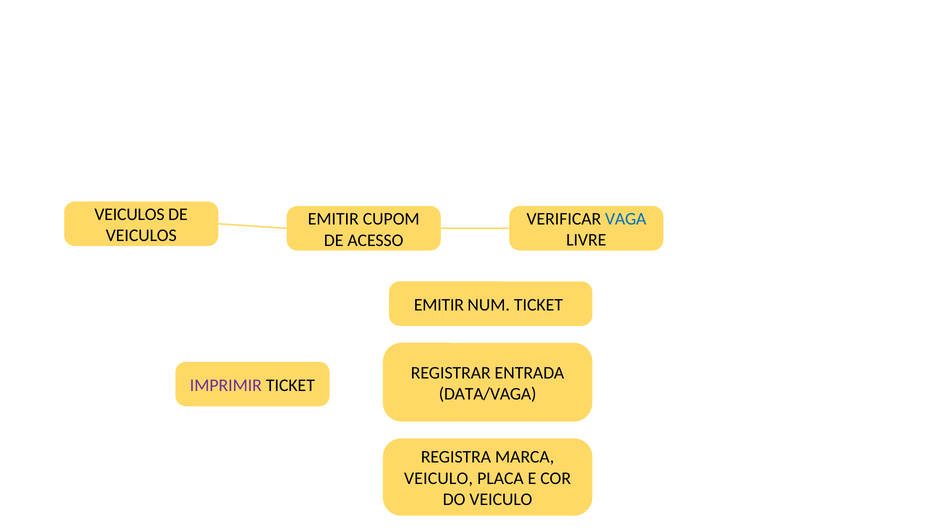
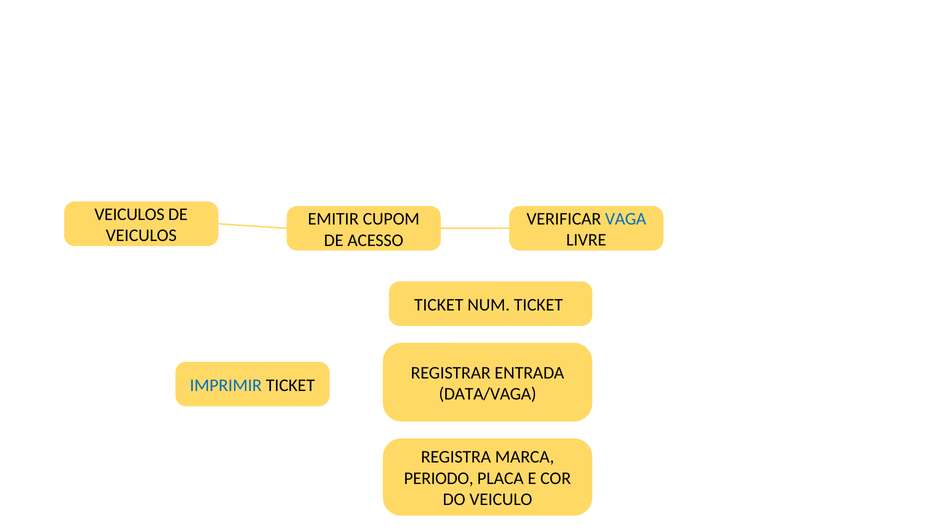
EMITIR at (439, 305): EMITIR -> TICKET
IMPRIMIR colour: purple -> blue
VEICULO at (439, 478): VEICULO -> PERIODO
